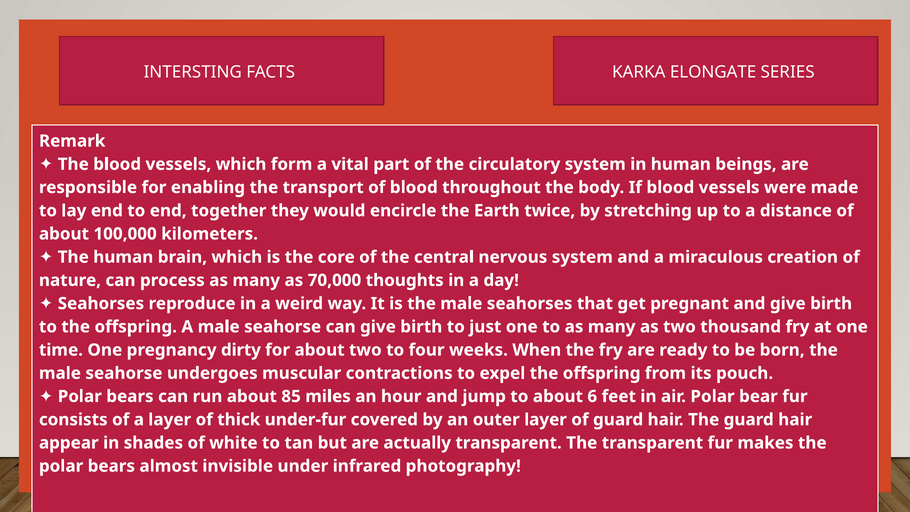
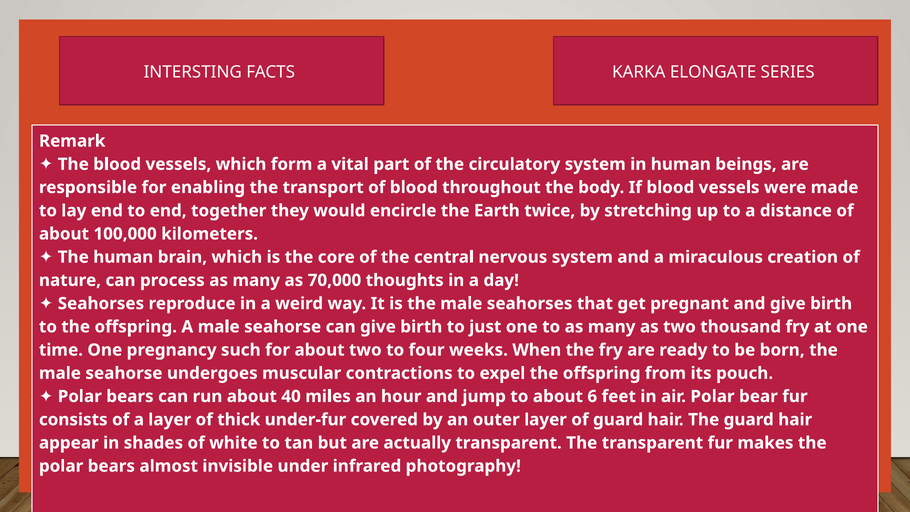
dirty: dirty -> such
85: 85 -> 40
